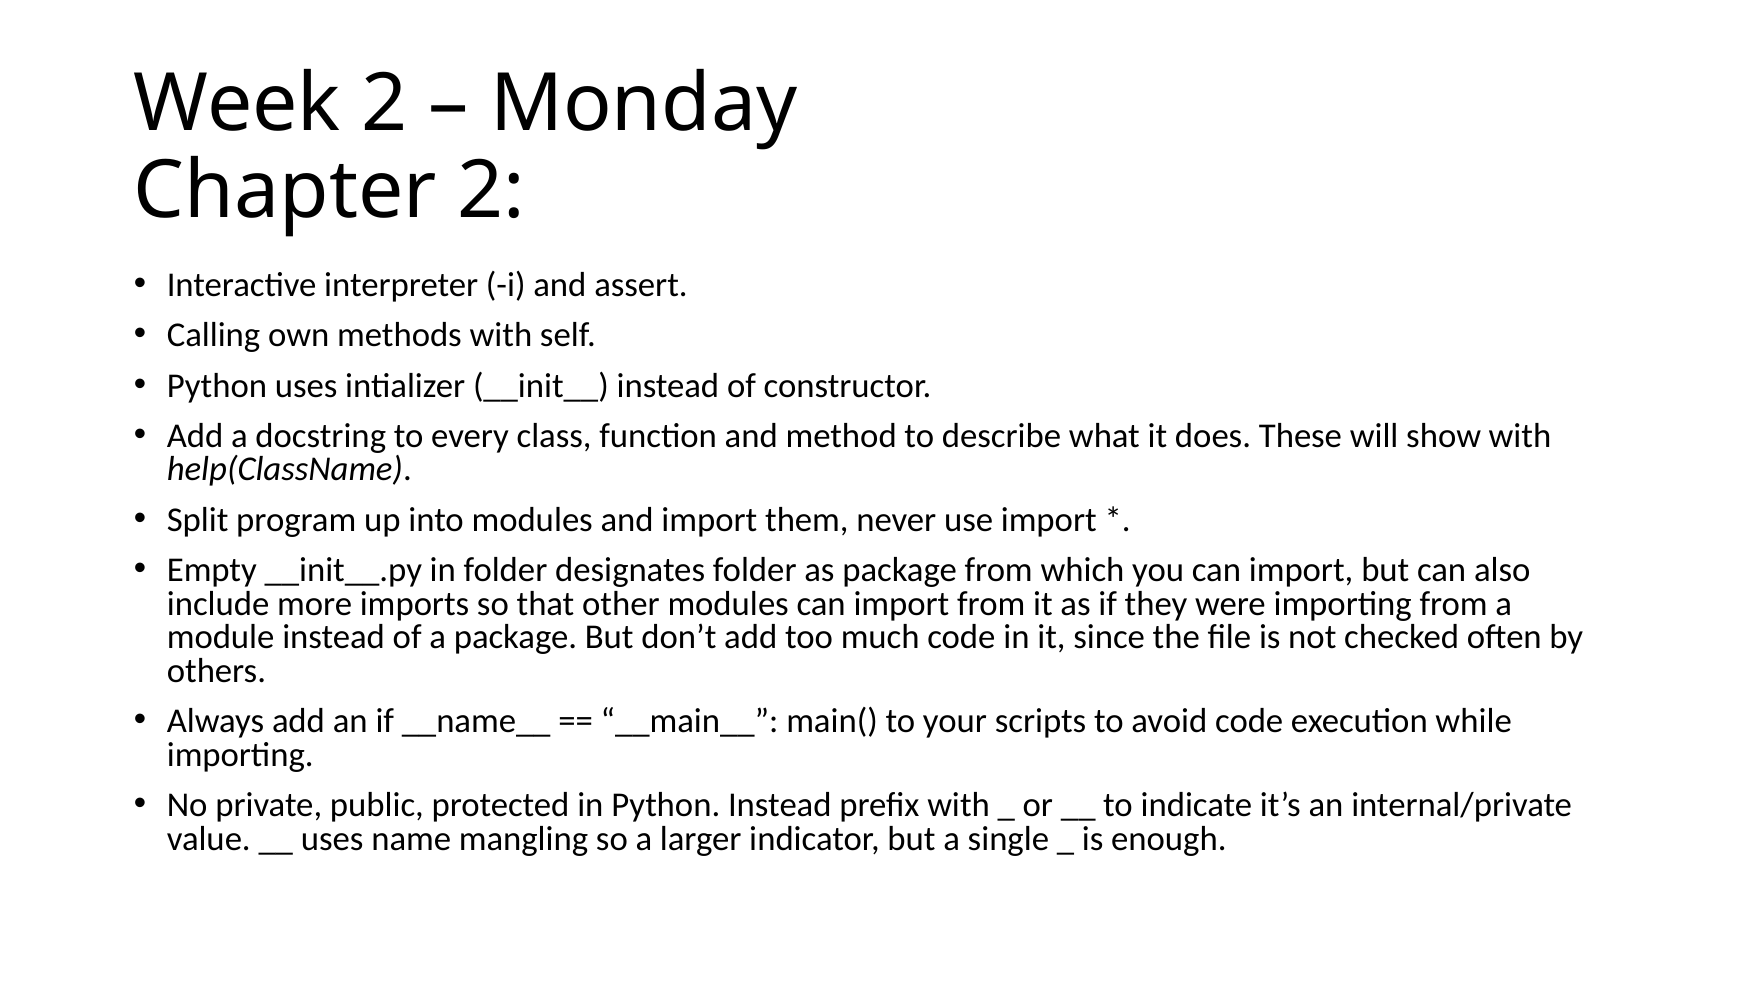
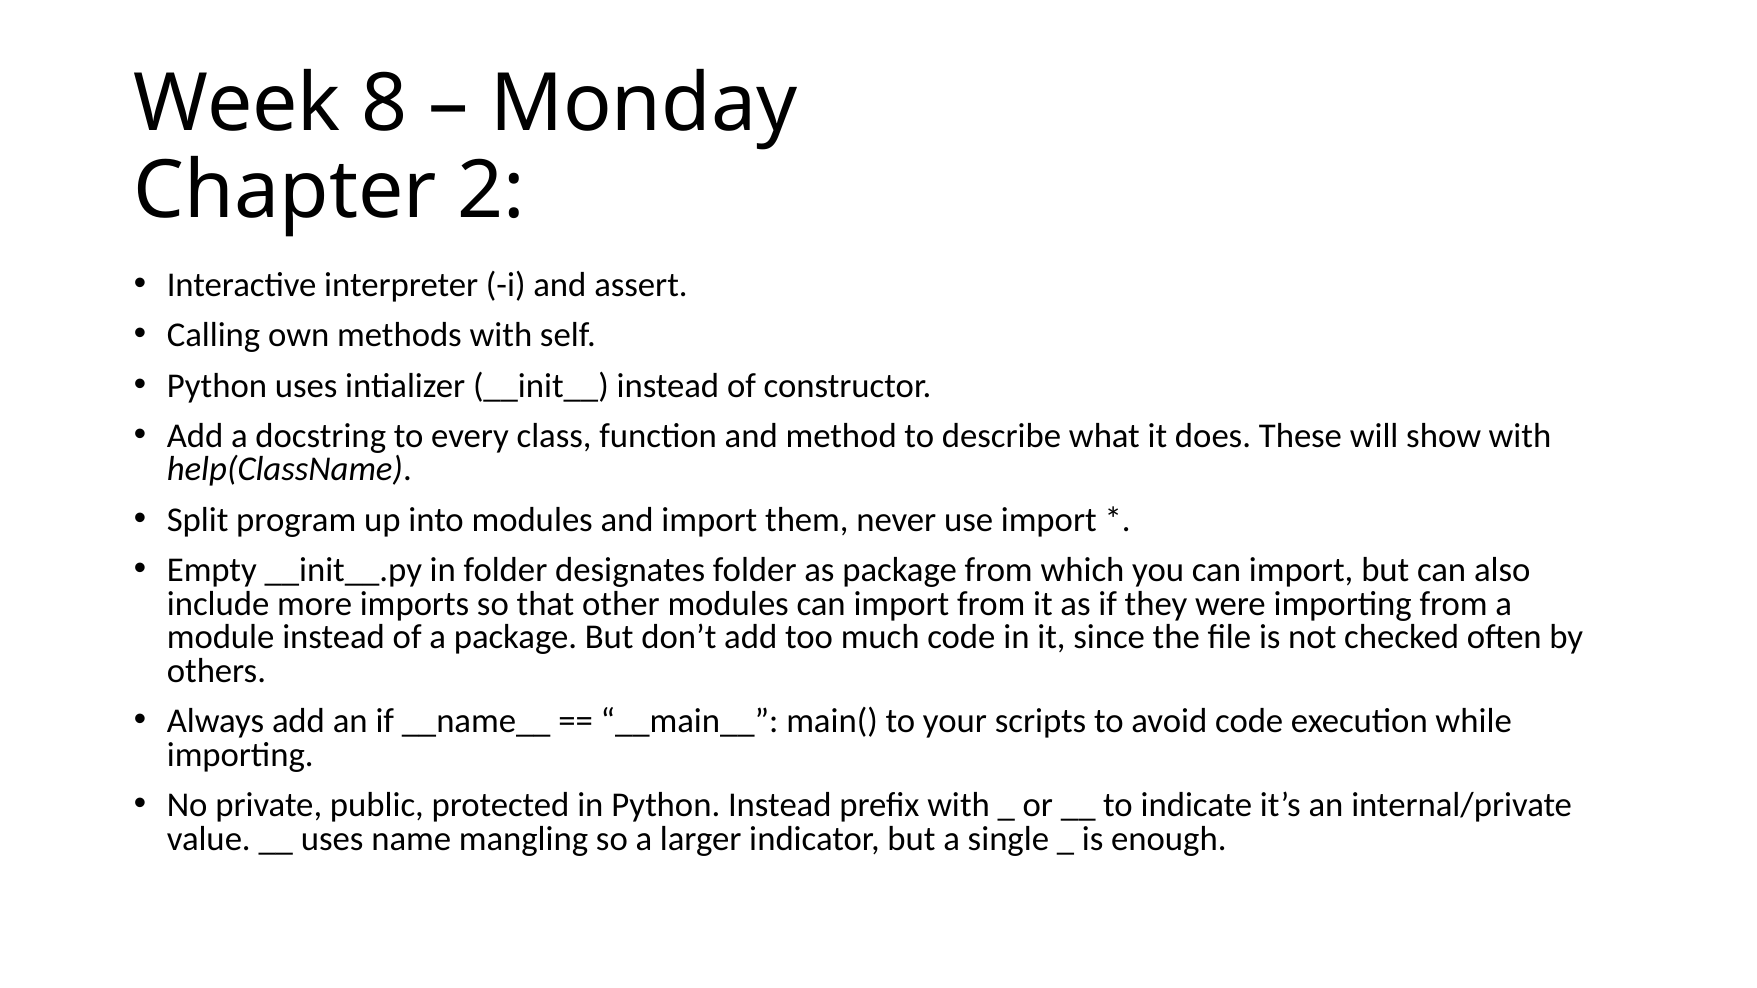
Week 2: 2 -> 8
